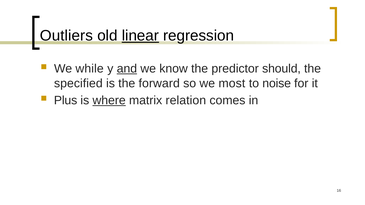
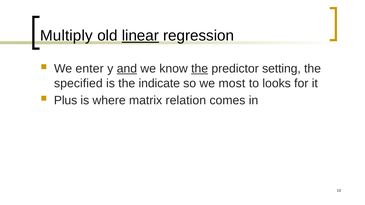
Outliers: Outliers -> Multiply
while: while -> enter
the at (200, 69) underline: none -> present
should: should -> setting
forward: forward -> indicate
noise: noise -> looks
where underline: present -> none
